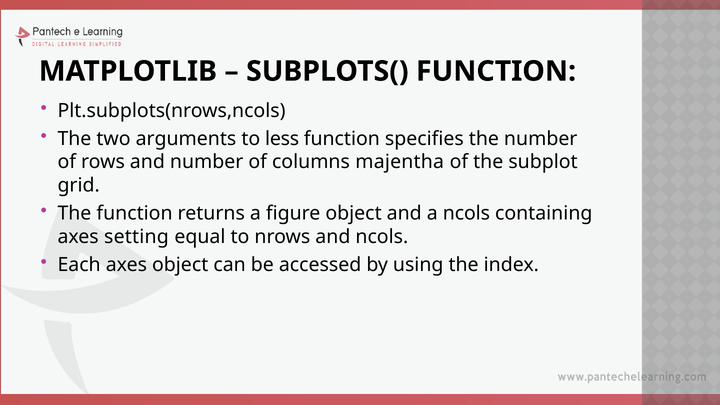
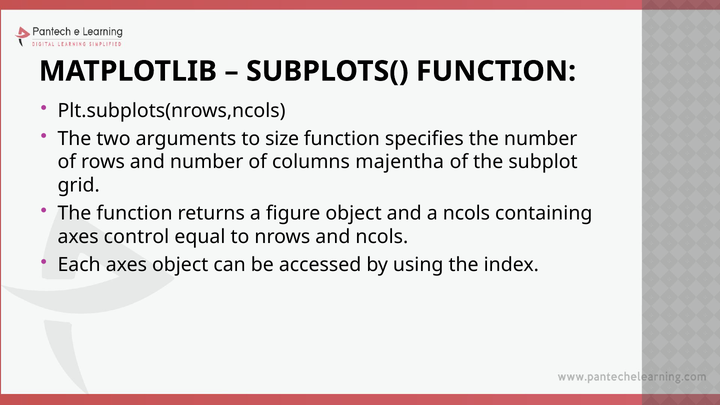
less: less -> size
setting: setting -> control
